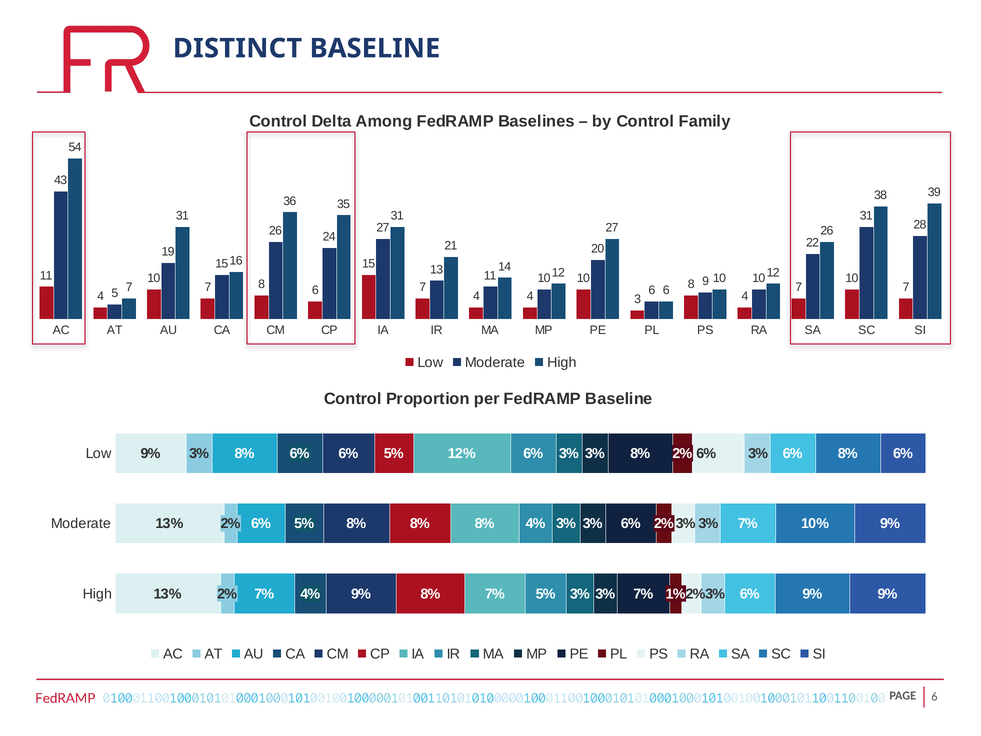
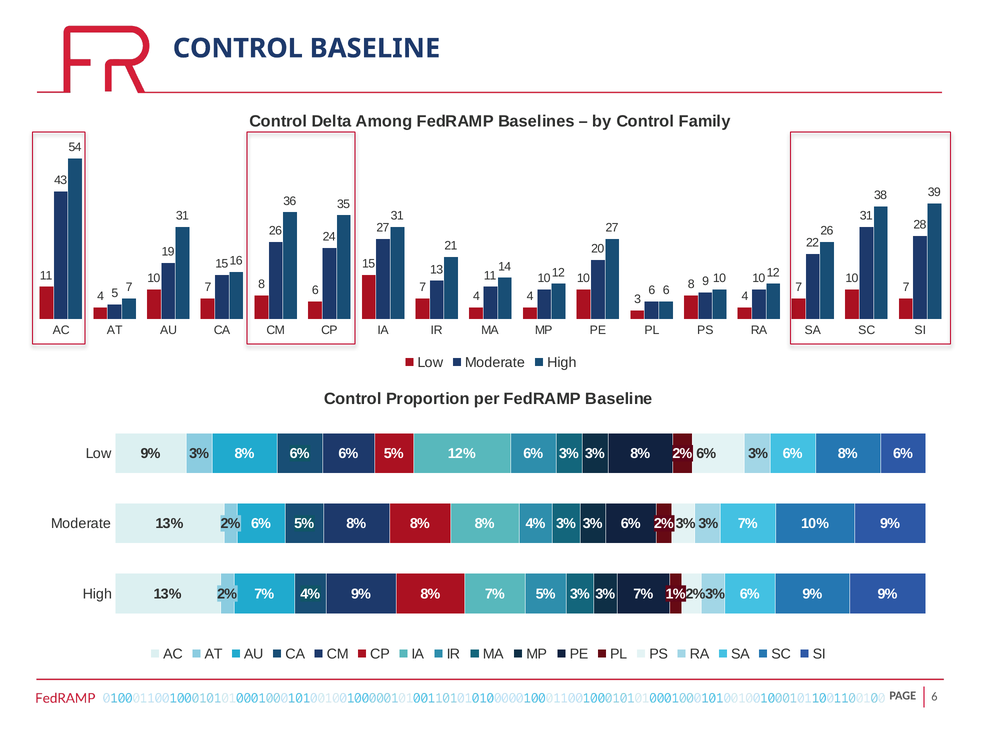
DISTINCT at (238, 48): DISTINCT -> CONTROL
